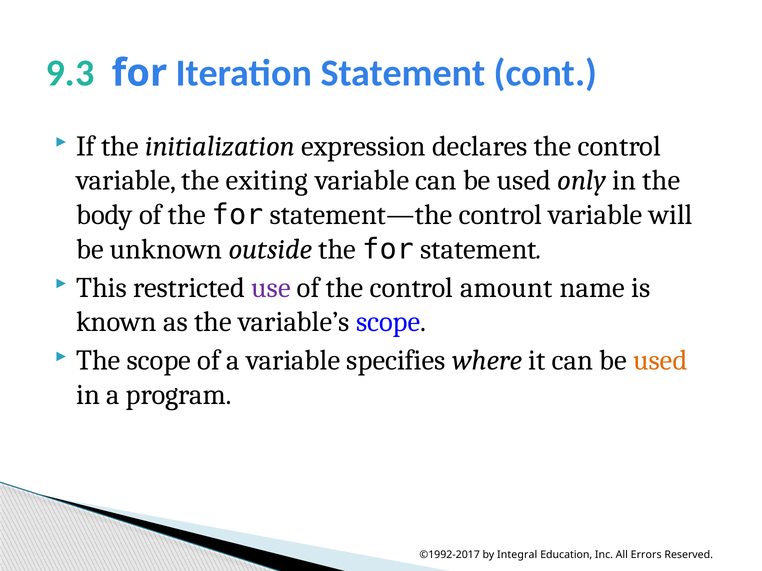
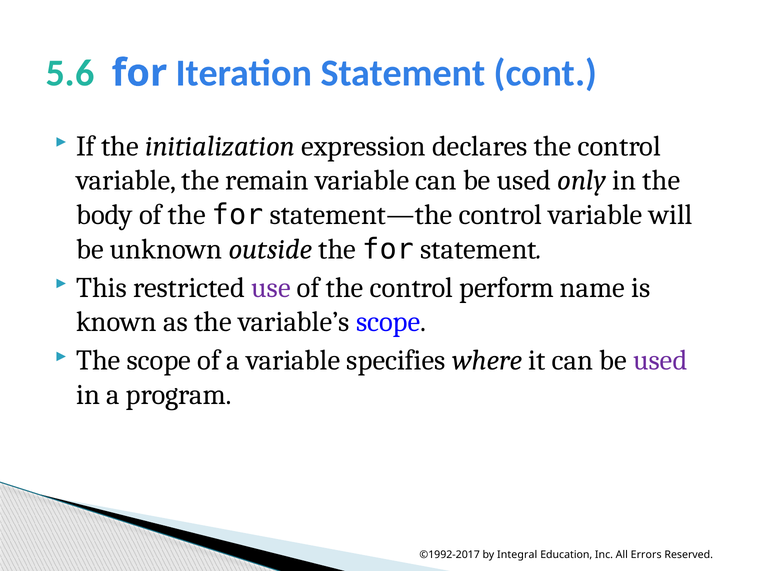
9.3: 9.3 -> 5.6
exiting: exiting -> remain
amount: amount -> perform
used at (660, 361) colour: orange -> purple
